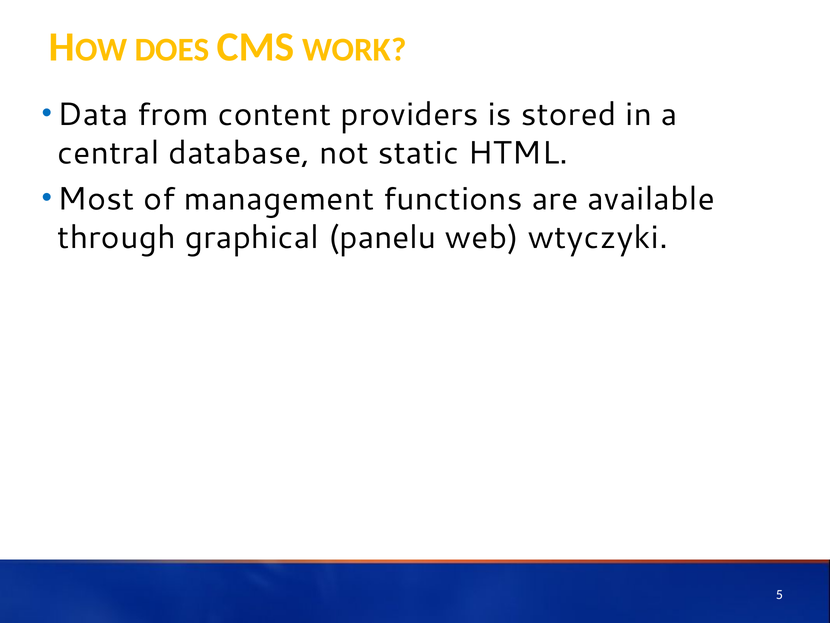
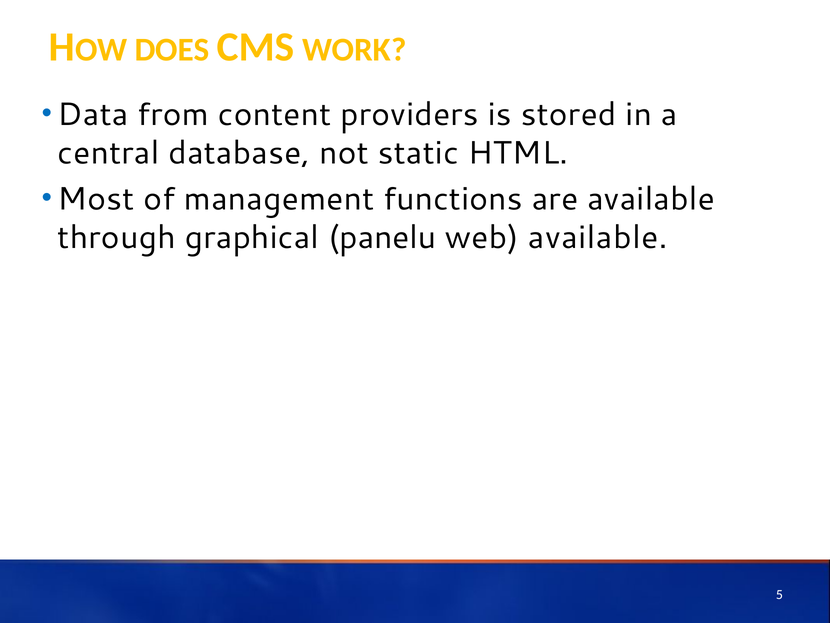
web wtyczyki: wtyczyki -> available
